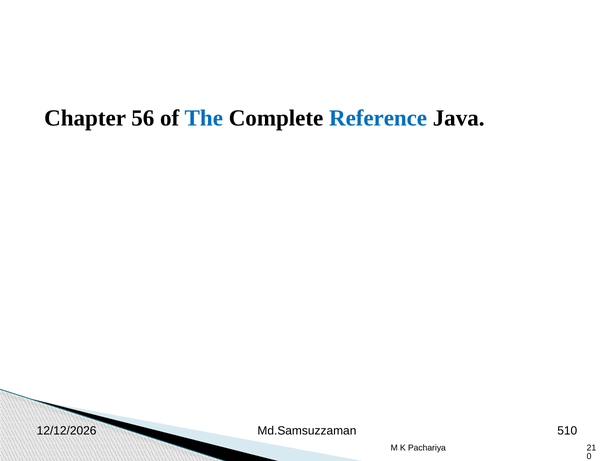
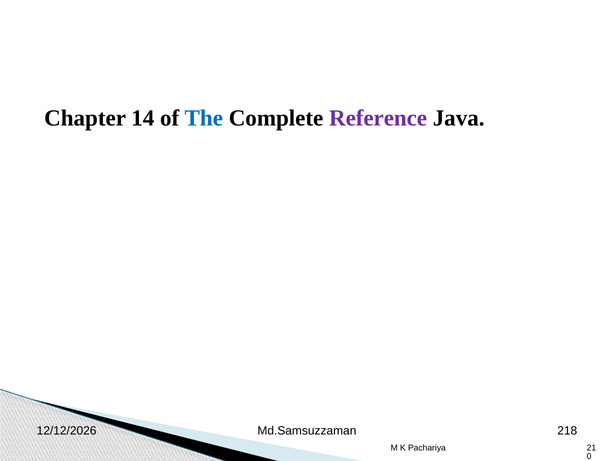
56: 56 -> 14
Reference colour: blue -> purple
510: 510 -> 218
